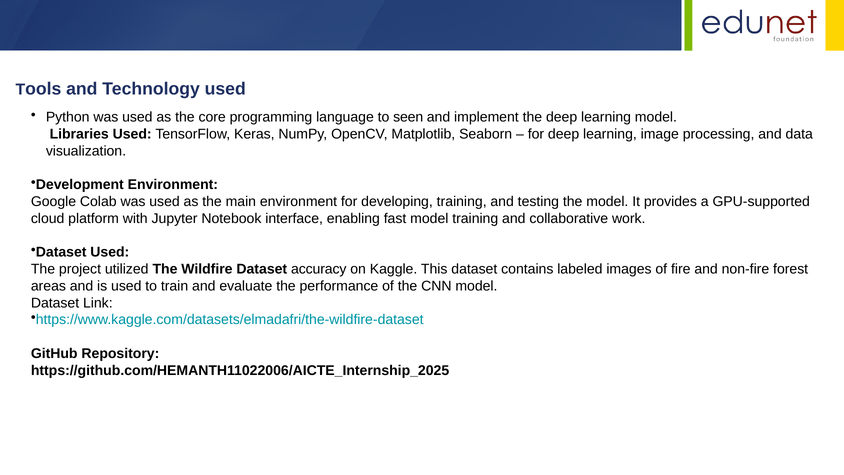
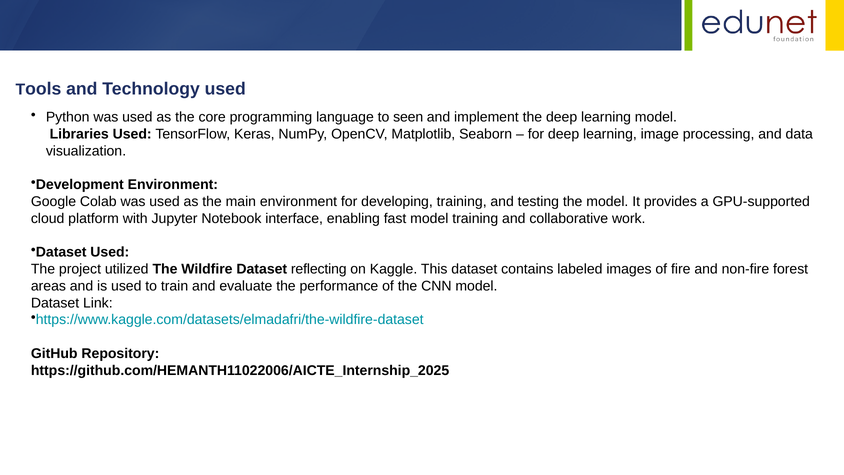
accuracy: accuracy -> reflecting
